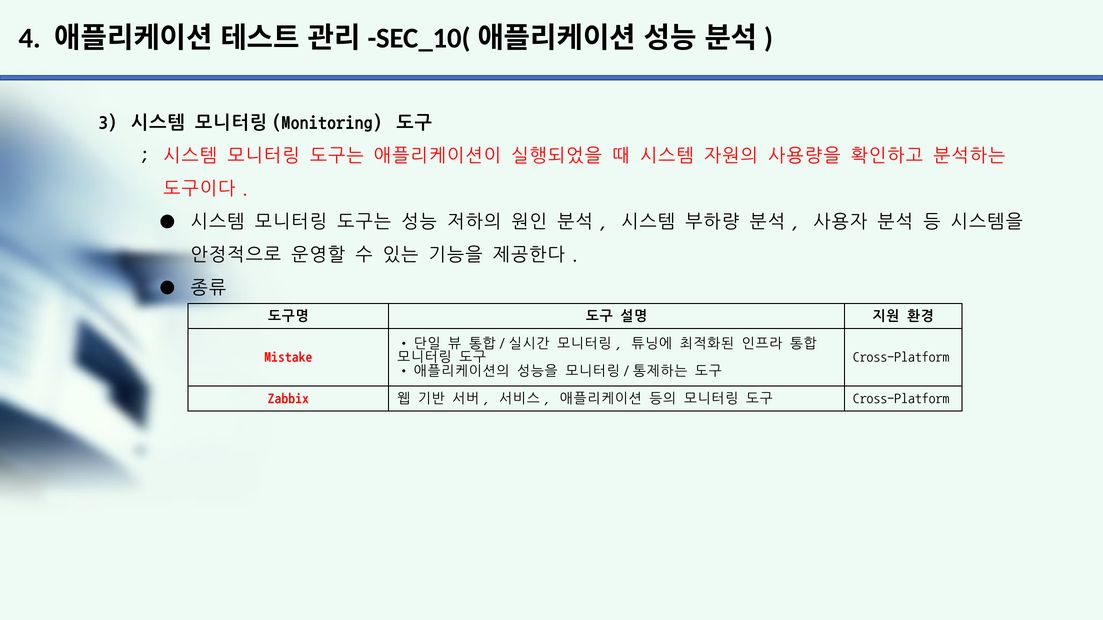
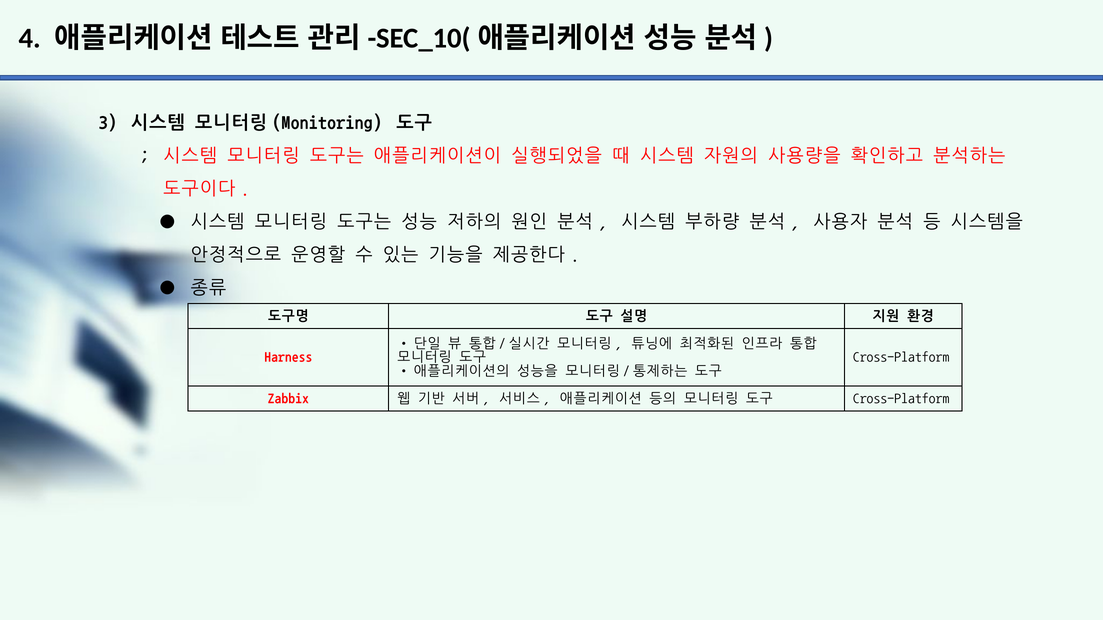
Mistake: Mistake -> Harness
